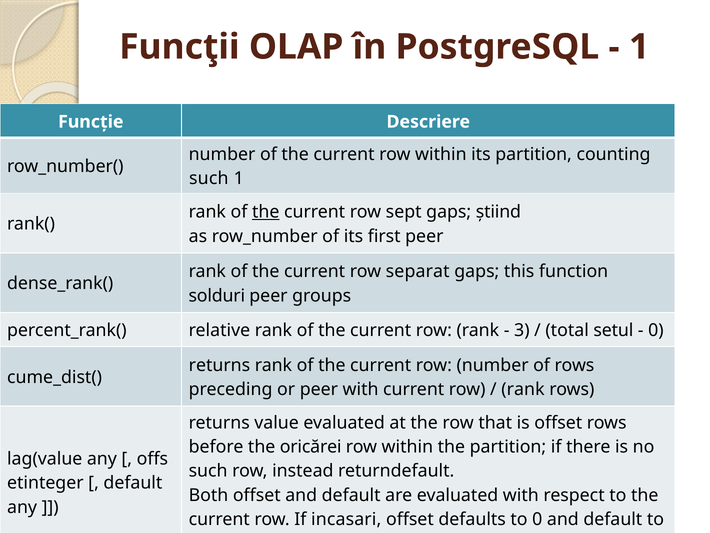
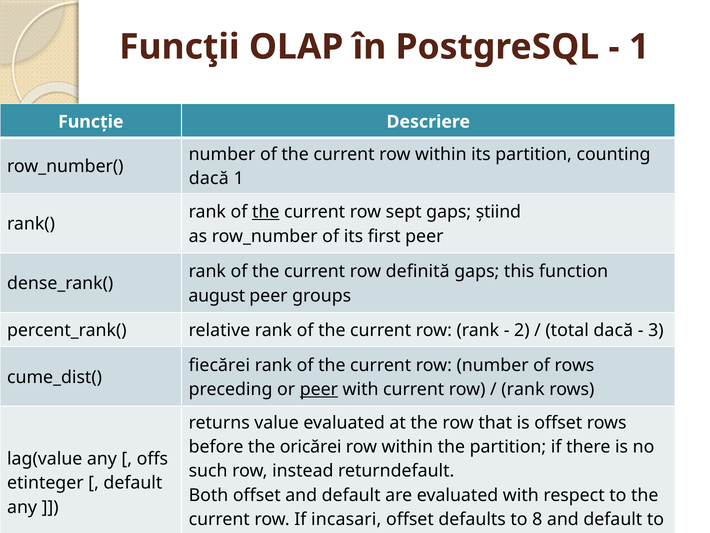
such at (209, 178): such -> dacă
separat: separat -> definită
solduri: solduri -> august
3: 3 -> 2
total setul: setul -> dacă
0 at (656, 330): 0 -> 3
returns at (219, 365): returns -> fiecărei
peer at (319, 389) underline: none -> present
to 0: 0 -> 8
